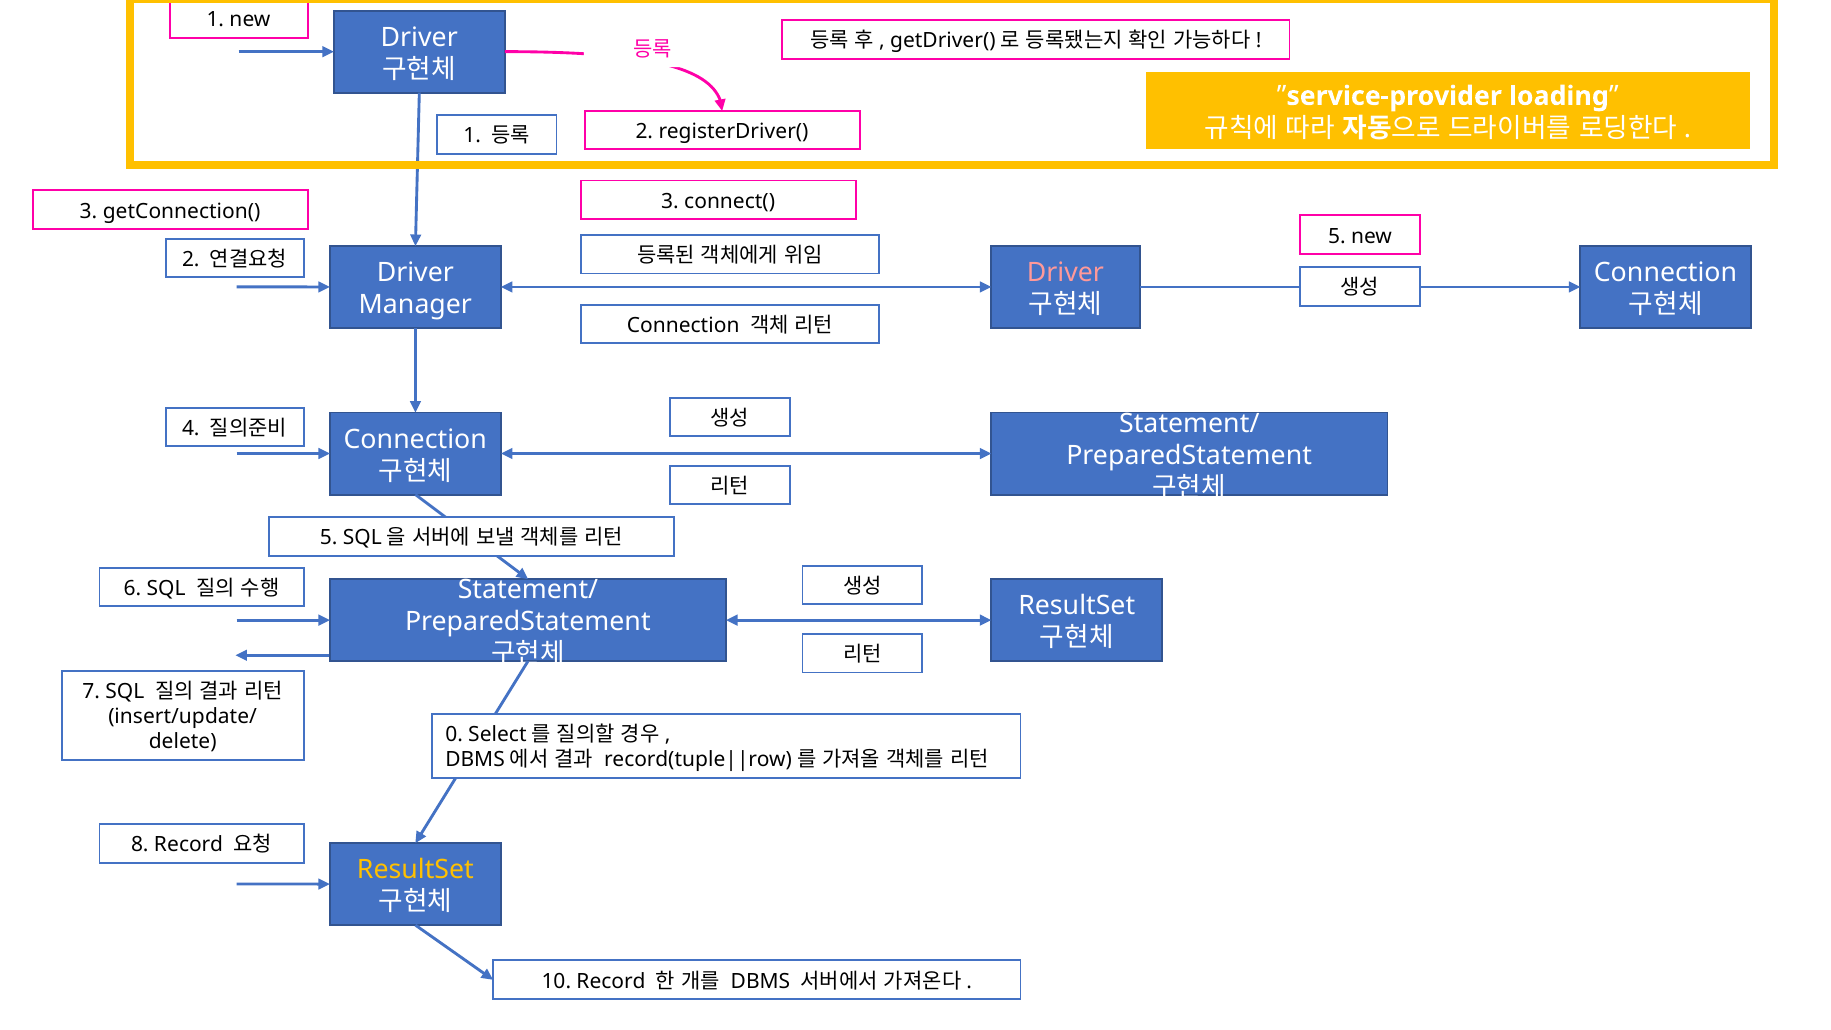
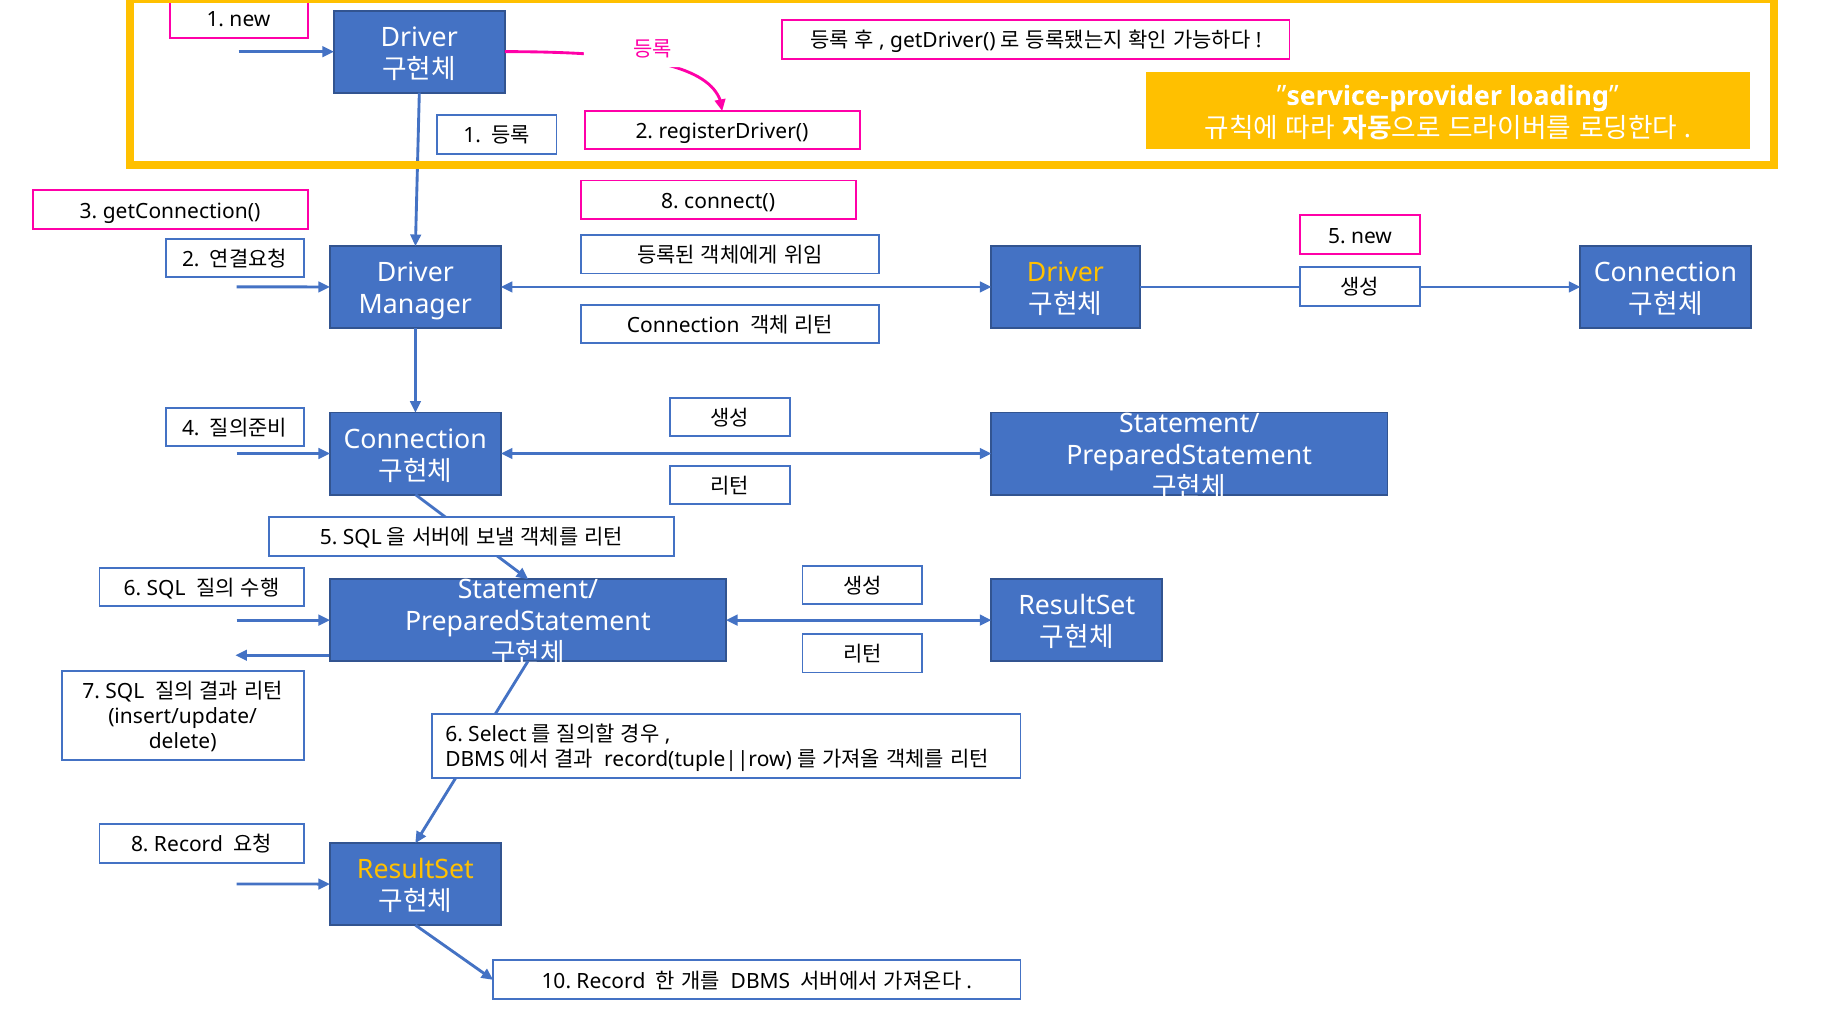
getConnection( 3: 3 -> 8
Driver at (1065, 273) colour: pink -> yellow
0 at (454, 735): 0 -> 6
